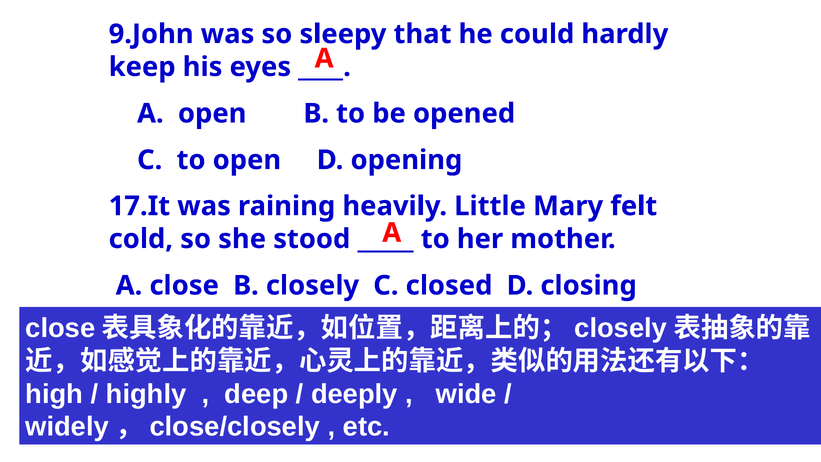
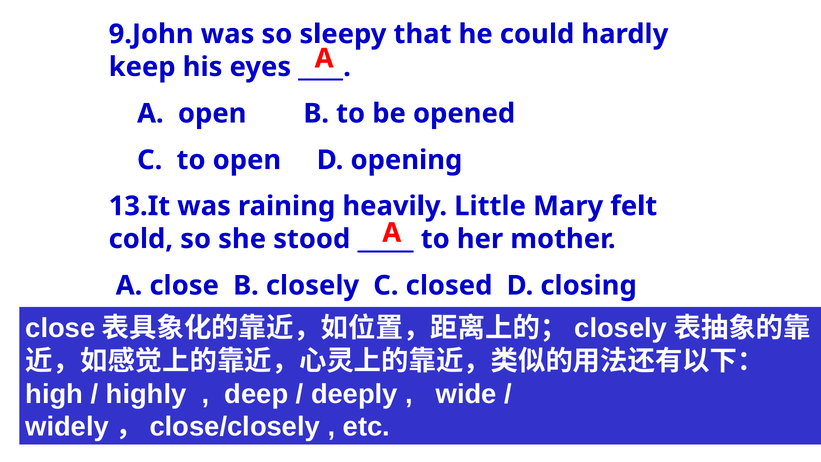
17.It: 17.It -> 13.It
